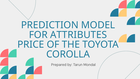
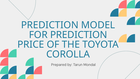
FOR ATTRIBUTES: ATTRIBUTES -> PREDICTION
